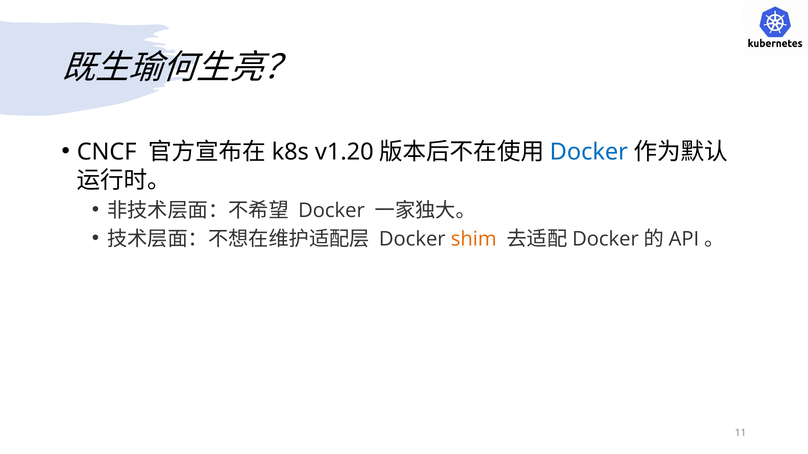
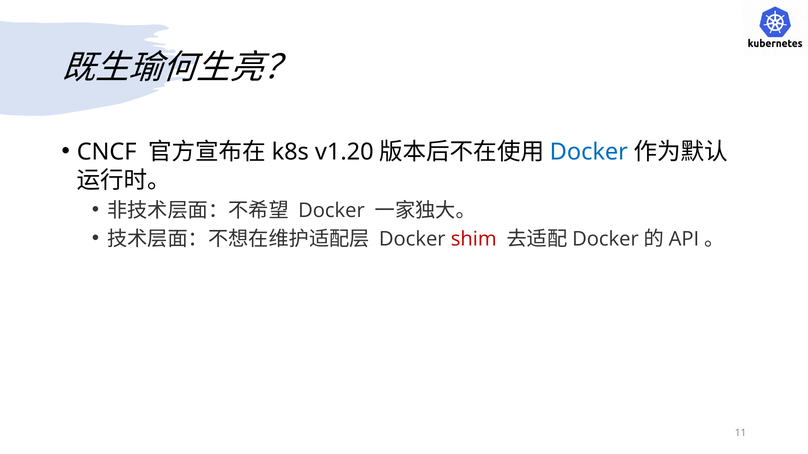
shim colour: orange -> red
